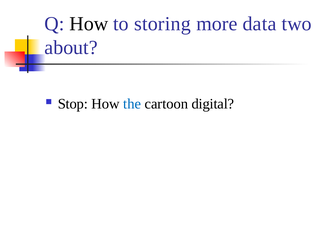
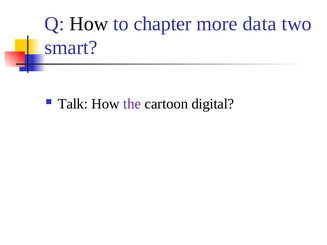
storing: storing -> chapter
about: about -> smart
Stop: Stop -> Talk
the colour: blue -> purple
